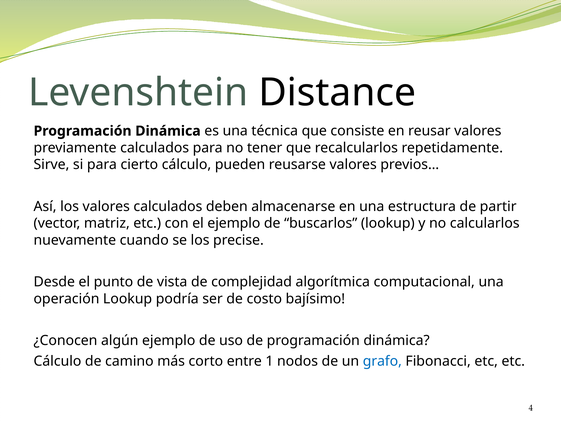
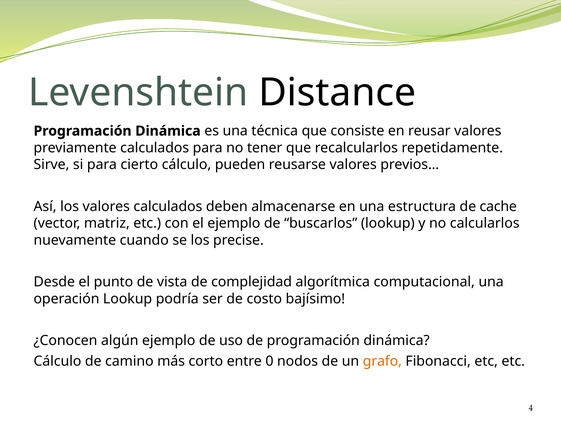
partir: partir -> cache
1: 1 -> 0
grafo colour: blue -> orange
